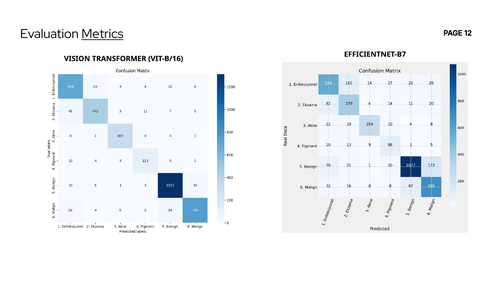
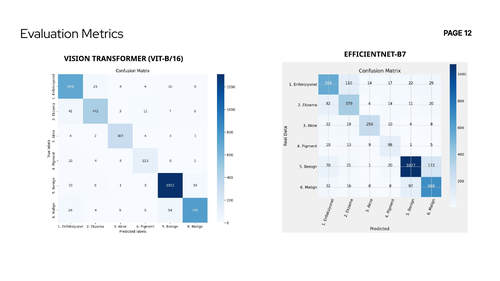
Metrics underline: present -> none
